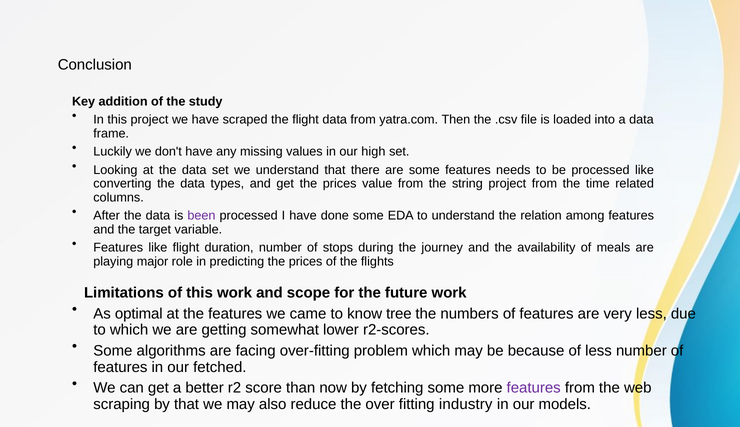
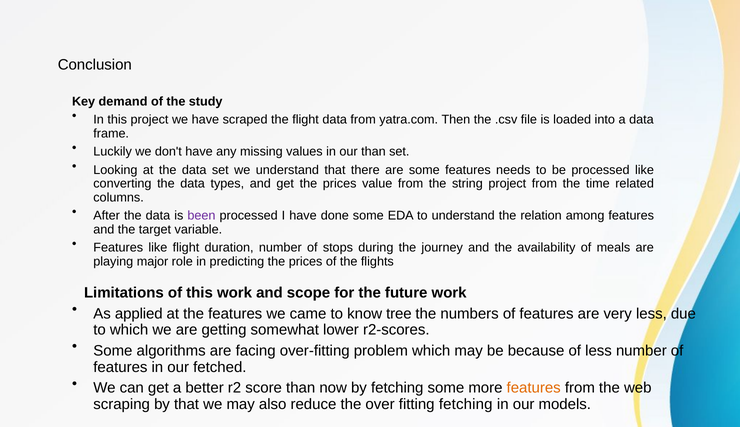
addition: addition -> demand
our high: high -> than
optimal: optimal -> applied
features at (534, 388) colour: purple -> orange
fitting industry: industry -> fetching
